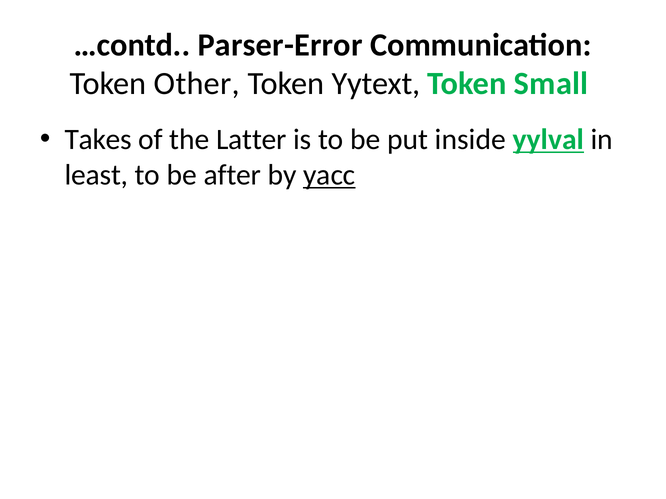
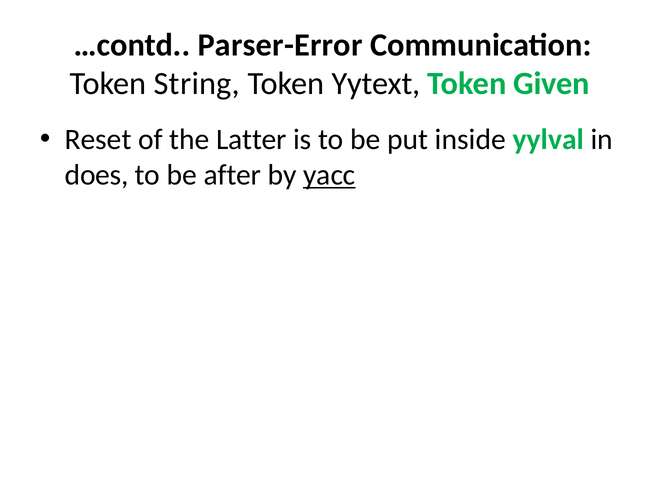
Other: Other -> String
Small: Small -> Given
Takes: Takes -> Reset
yylval underline: present -> none
least: least -> does
